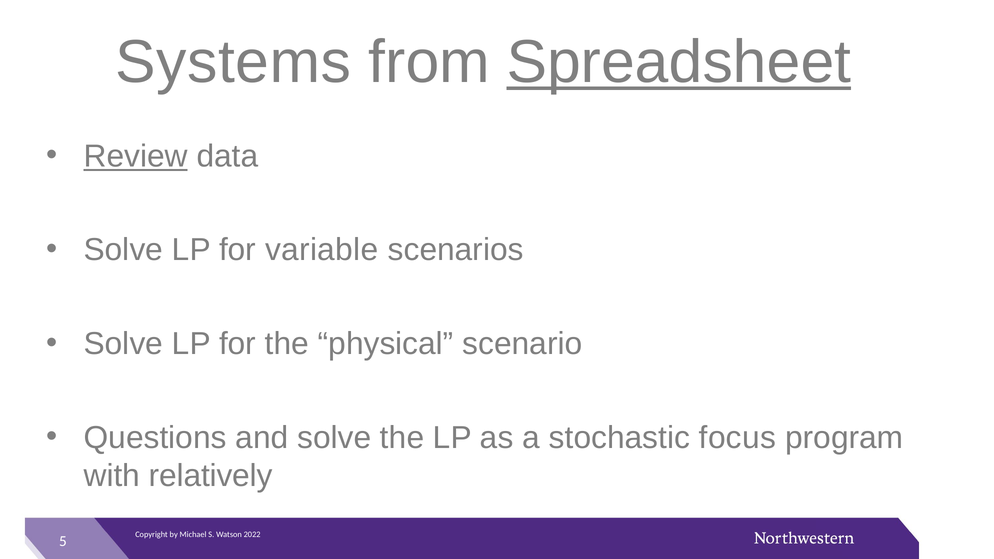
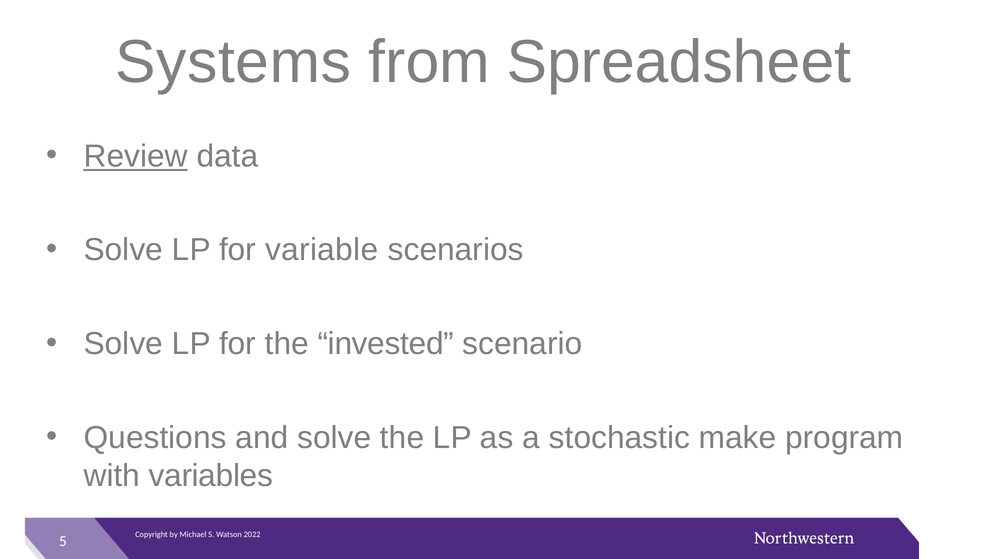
Spreadsheet underline: present -> none
physical: physical -> invested
focus: focus -> make
relatively: relatively -> variables
